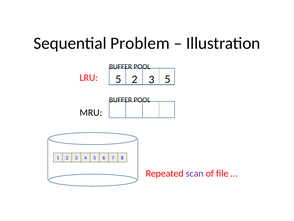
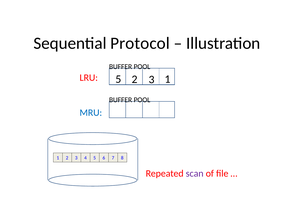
Problem: Problem -> Protocol
3 5: 5 -> 1
MRU colour: black -> blue
